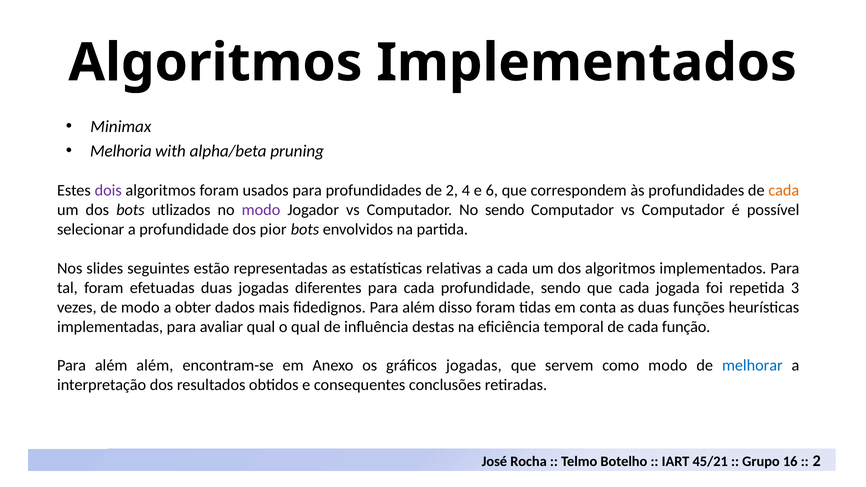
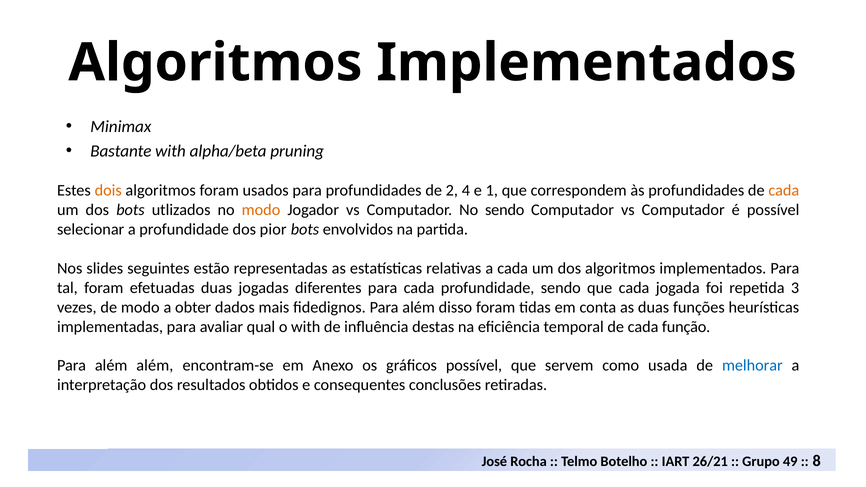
Melhoria: Melhoria -> Bastante
dois colour: purple -> orange
6: 6 -> 1
modo at (261, 210) colour: purple -> orange
o qual: qual -> with
gráficos jogadas: jogadas -> possível
como modo: modo -> usada
45/21: 45/21 -> 26/21
16: 16 -> 49
2 at (817, 461): 2 -> 8
